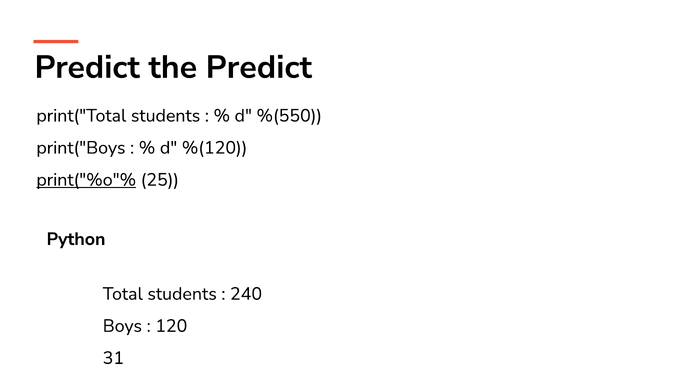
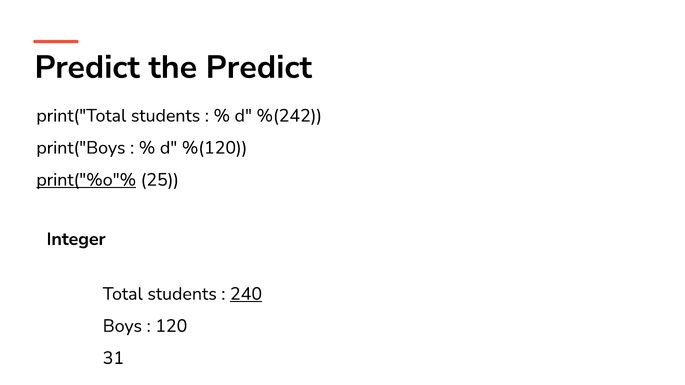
%(550: %(550 -> %(242
Python: Python -> Integer
240 underline: none -> present
